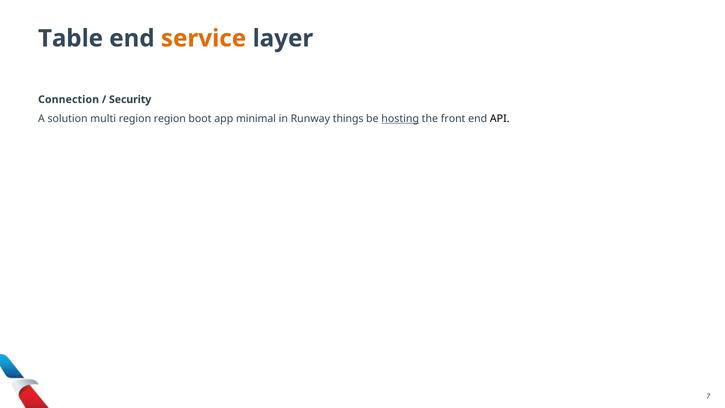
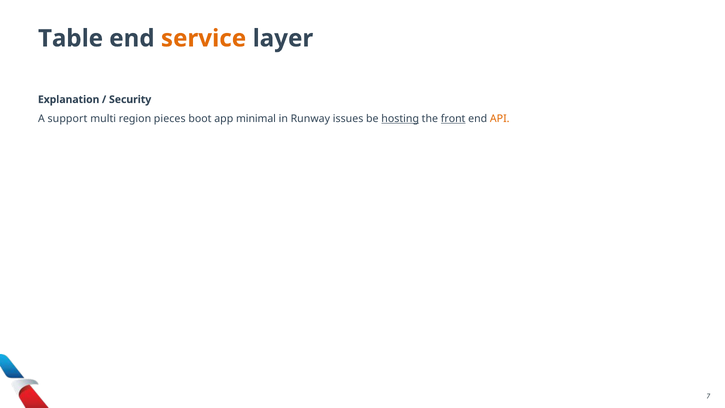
Connection: Connection -> Explanation
solution: solution -> support
region region: region -> pieces
things: things -> issues
front underline: none -> present
API colour: black -> orange
